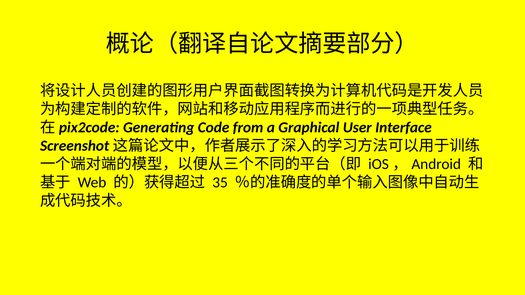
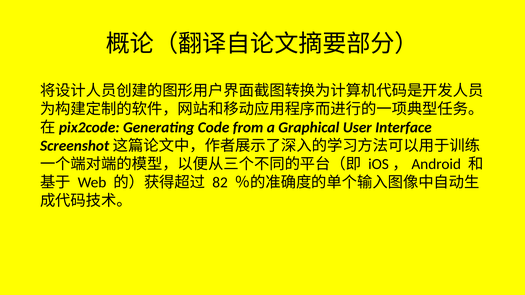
35: 35 -> 82
